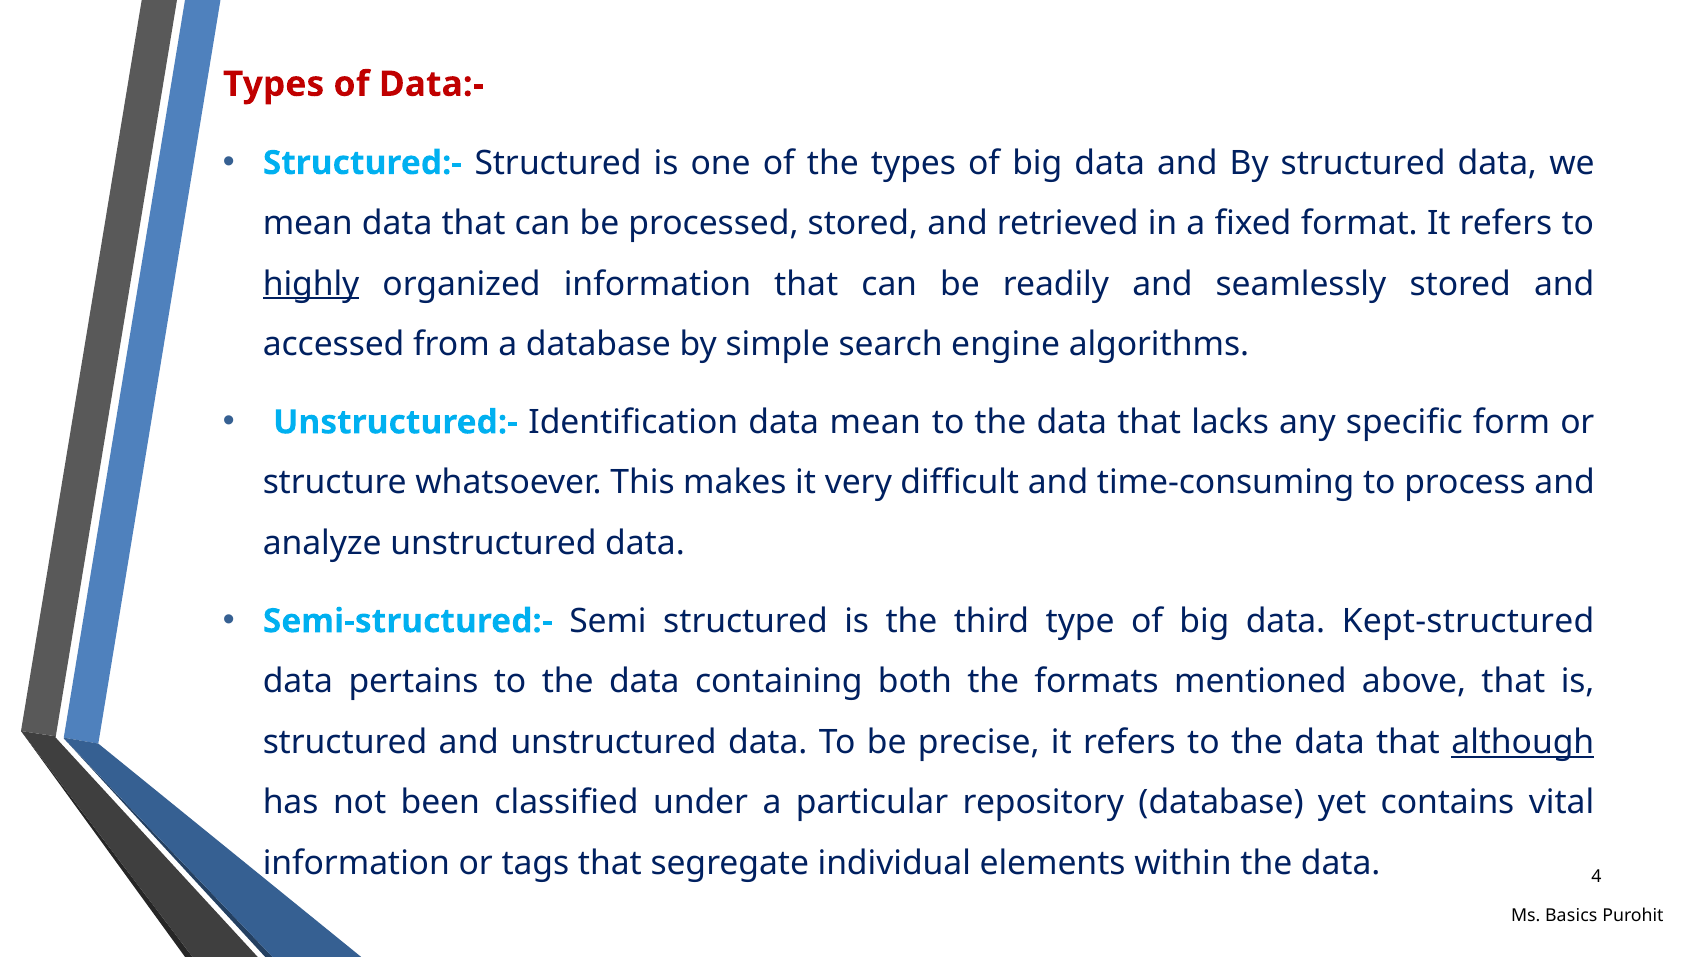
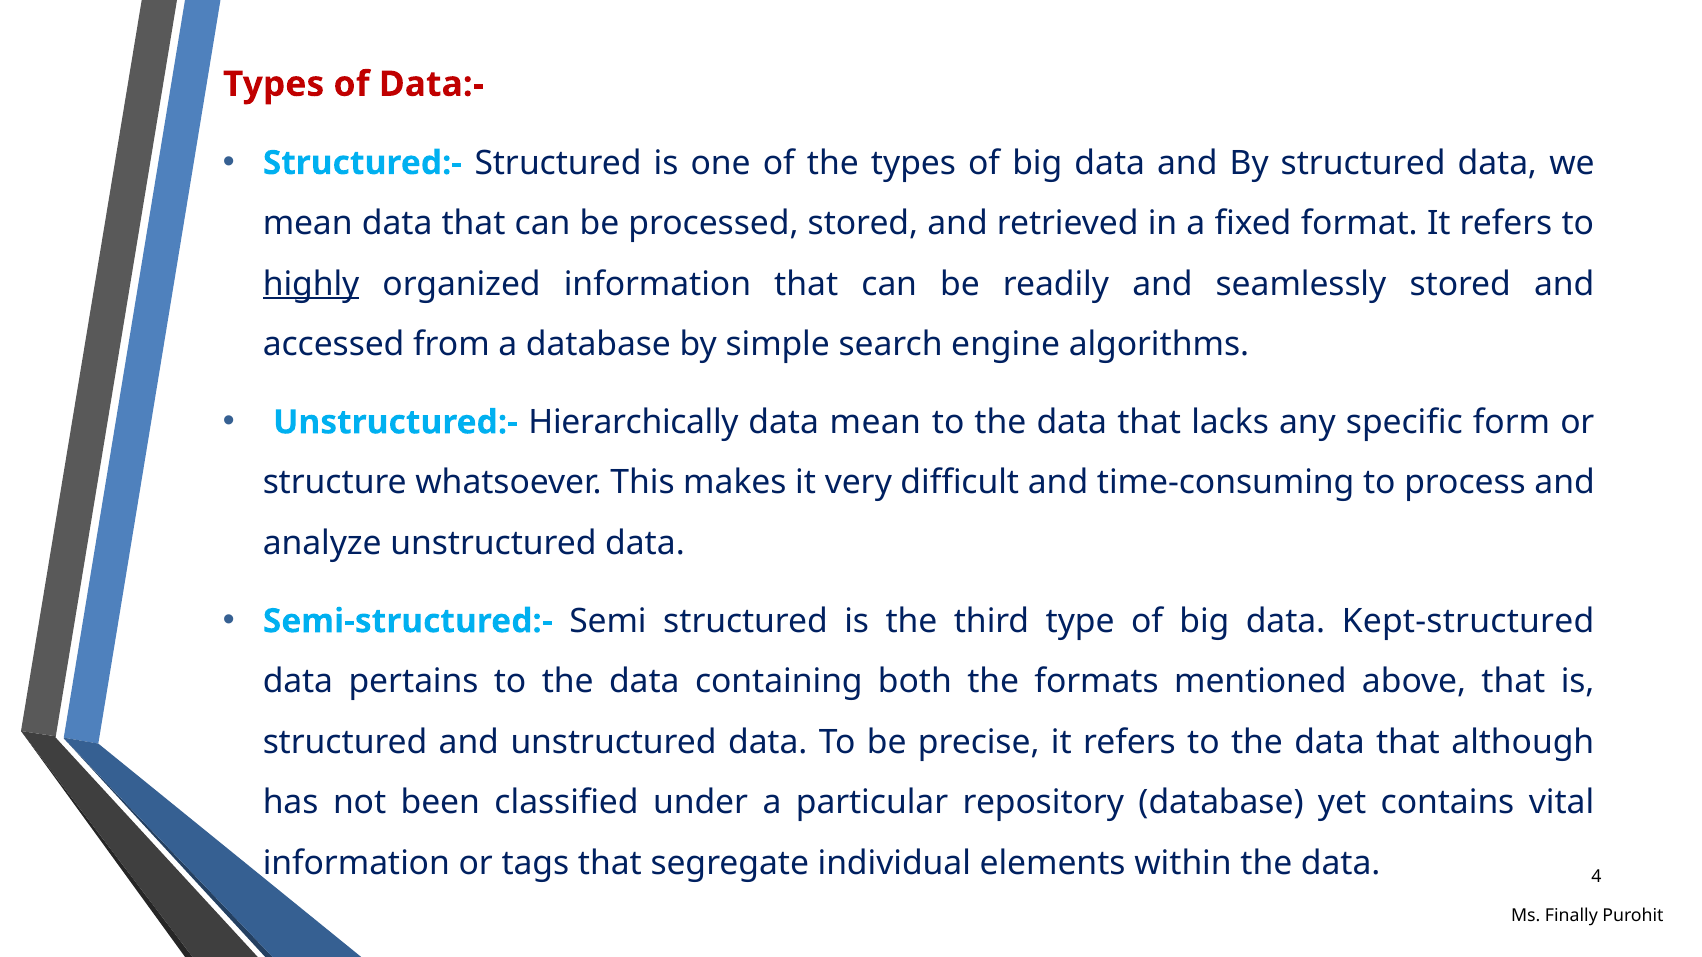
Identification: Identification -> Hierarchically
although underline: present -> none
Basics: Basics -> Finally
